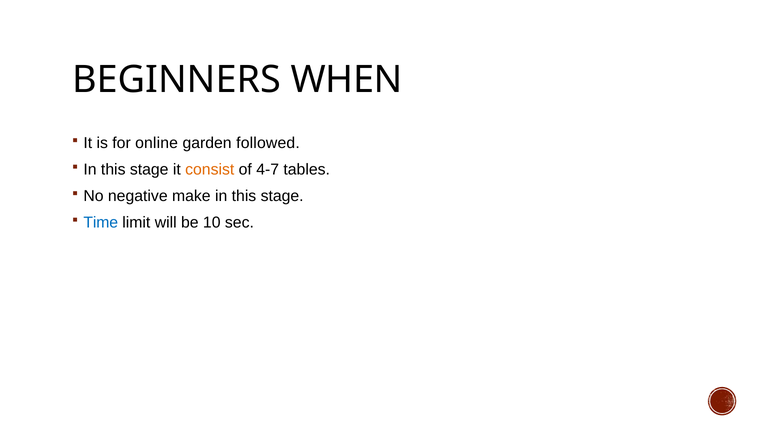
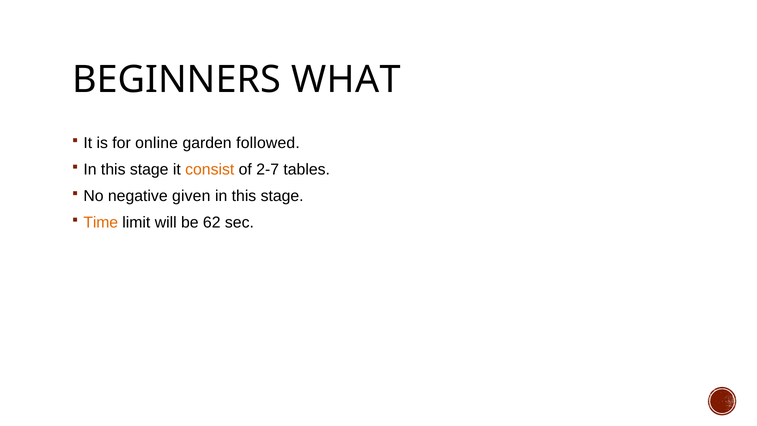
WHEN: WHEN -> WHAT
4-7: 4-7 -> 2-7
make: make -> given
Time colour: blue -> orange
10: 10 -> 62
